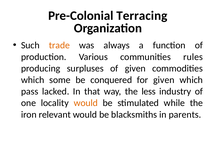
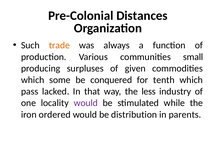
Terracing: Terracing -> Distances
rules: rules -> small
for given: given -> tenth
would at (86, 103) colour: orange -> purple
relevant: relevant -> ordered
blacksmiths: blacksmiths -> distribution
